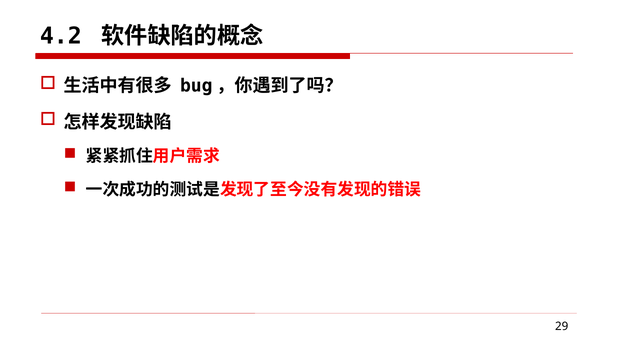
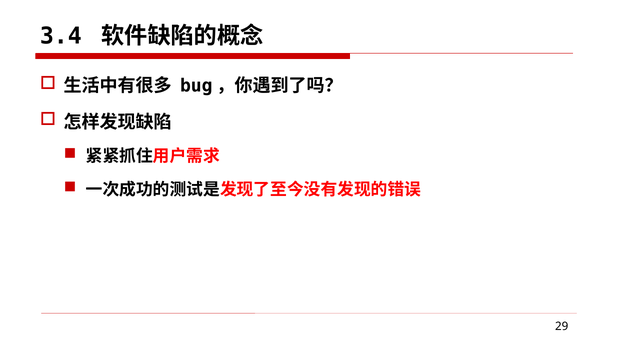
4.2: 4.2 -> 3.4
